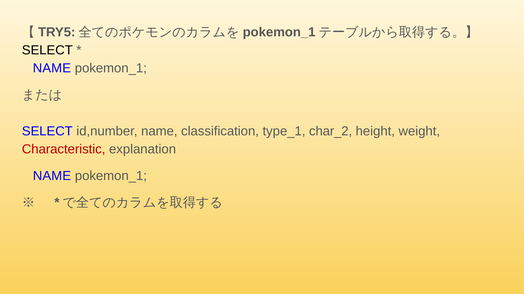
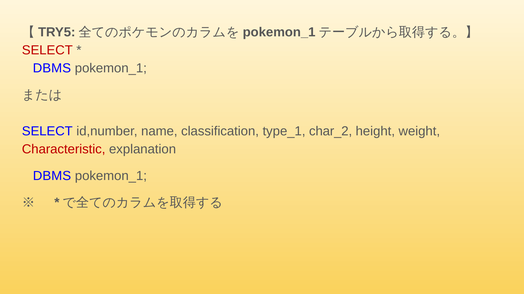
SELECT at (47, 50) colour: black -> red
NAME at (52, 68): NAME -> DBMS
NAME at (52, 176): NAME -> DBMS
